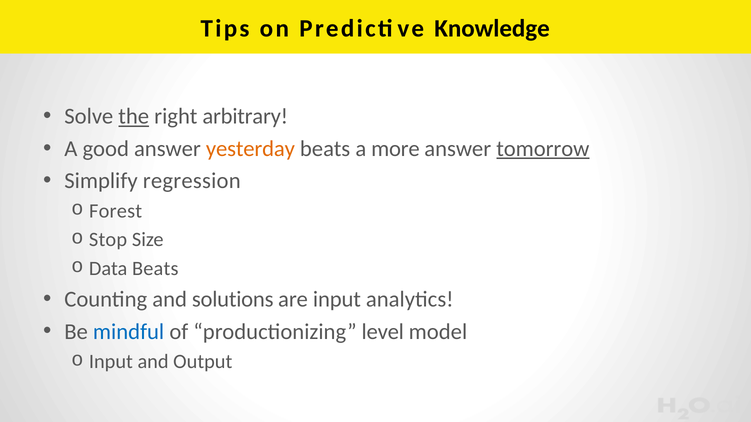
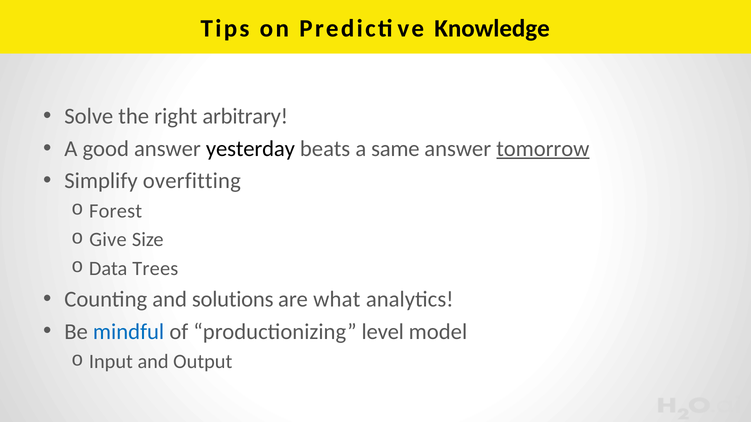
the underline: present -> none
yesterday colour: orange -> black
more: more -> same
regression: regression -> overfitting
Stop: Stop -> Give
Data Beats: Beats -> Trees
are input: input -> what
